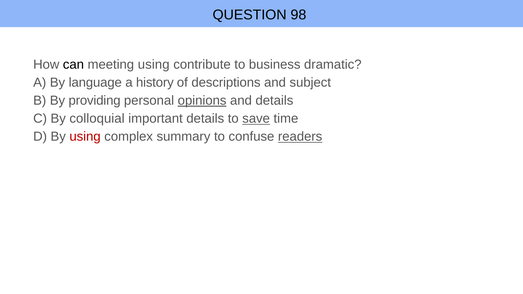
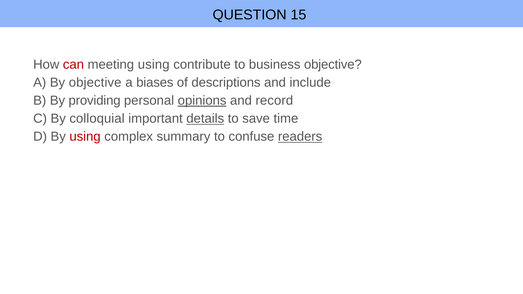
98: 98 -> 15
can colour: black -> red
business dramatic: dramatic -> objective
By language: language -> objective
history: history -> biases
subject: subject -> include
and details: details -> record
details at (205, 119) underline: none -> present
save underline: present -> none
